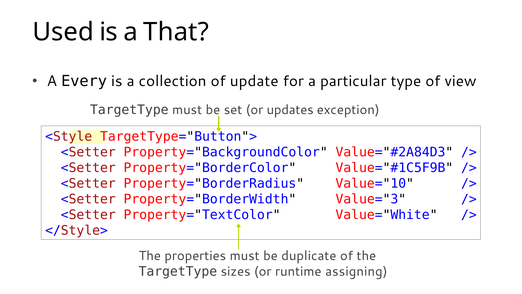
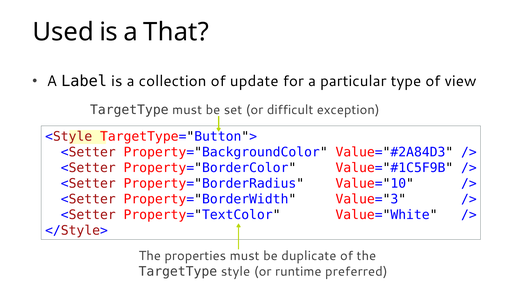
Every: Every -> Label
updates: updates -> difficult
sizes: sizes -> style
assigning: assigning -> preferred
